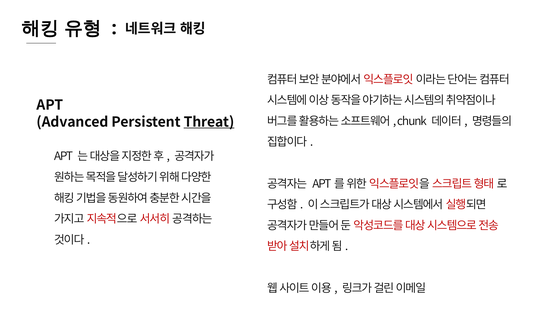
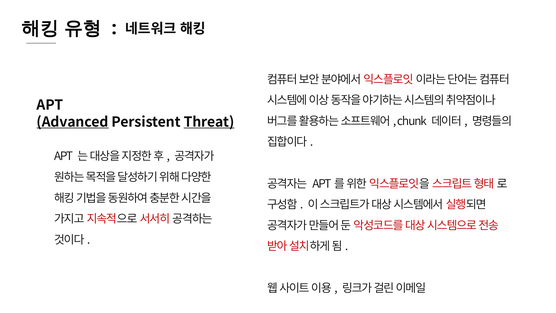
Advanced underline: none -> present
